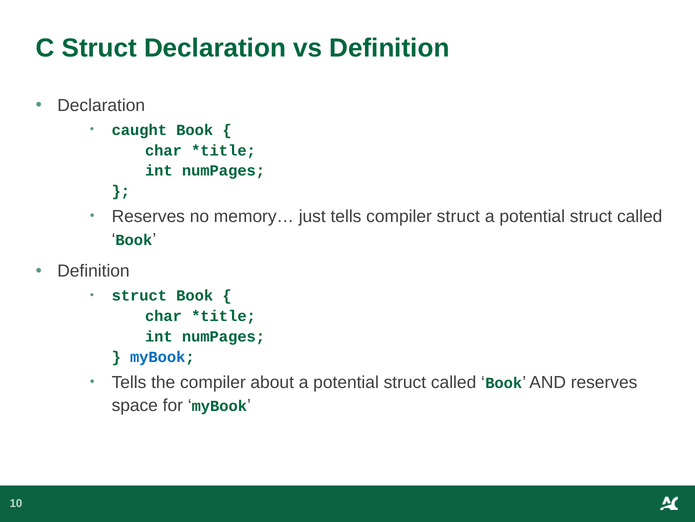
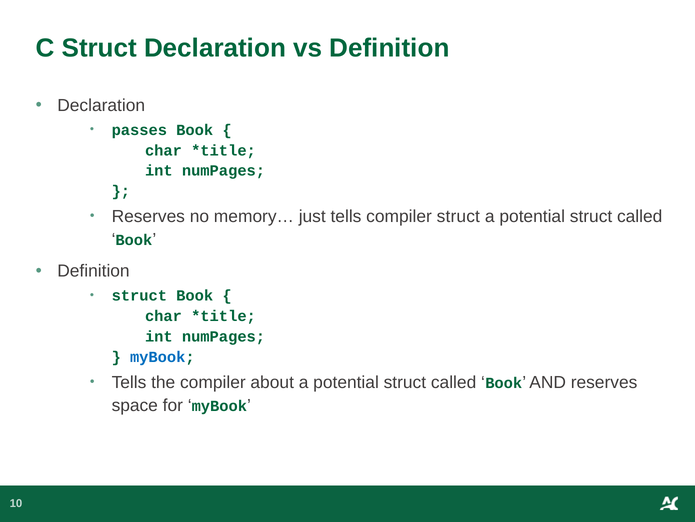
caught: caught -> passes
